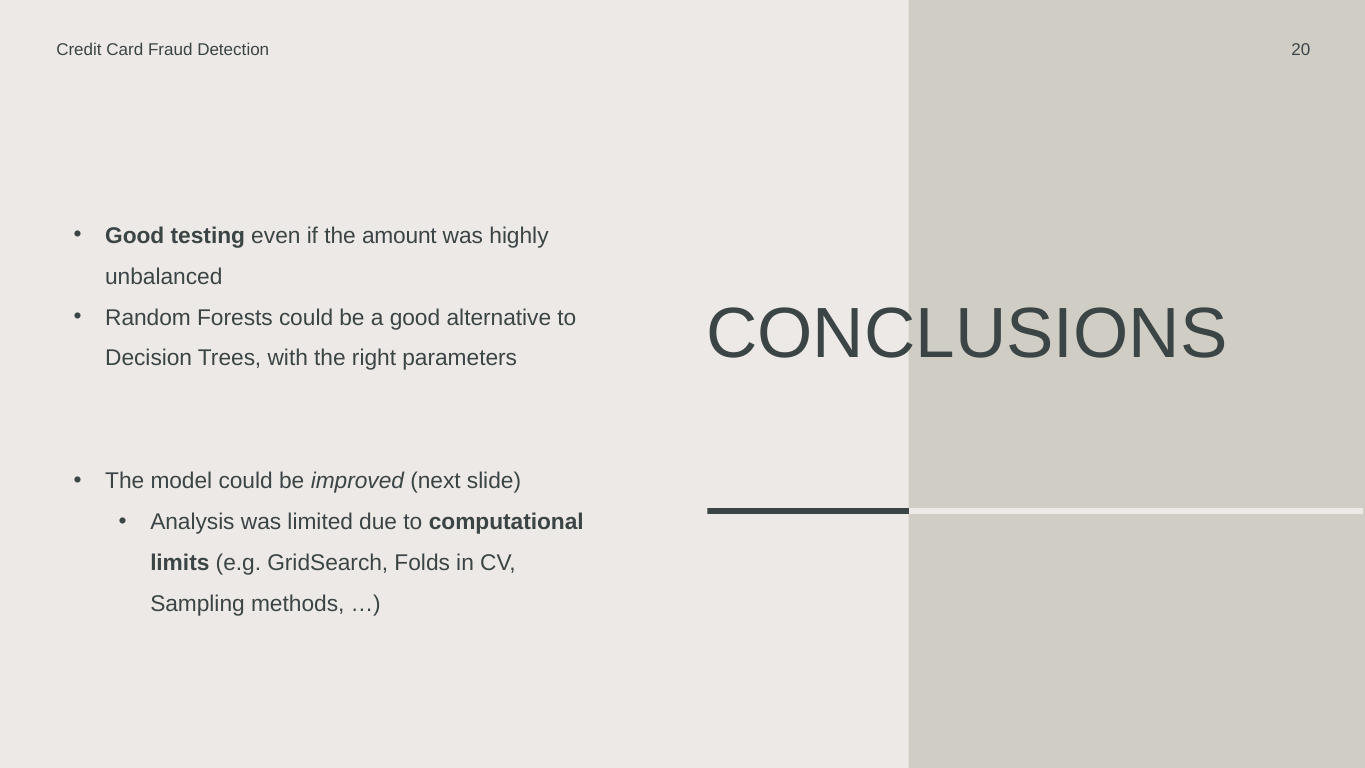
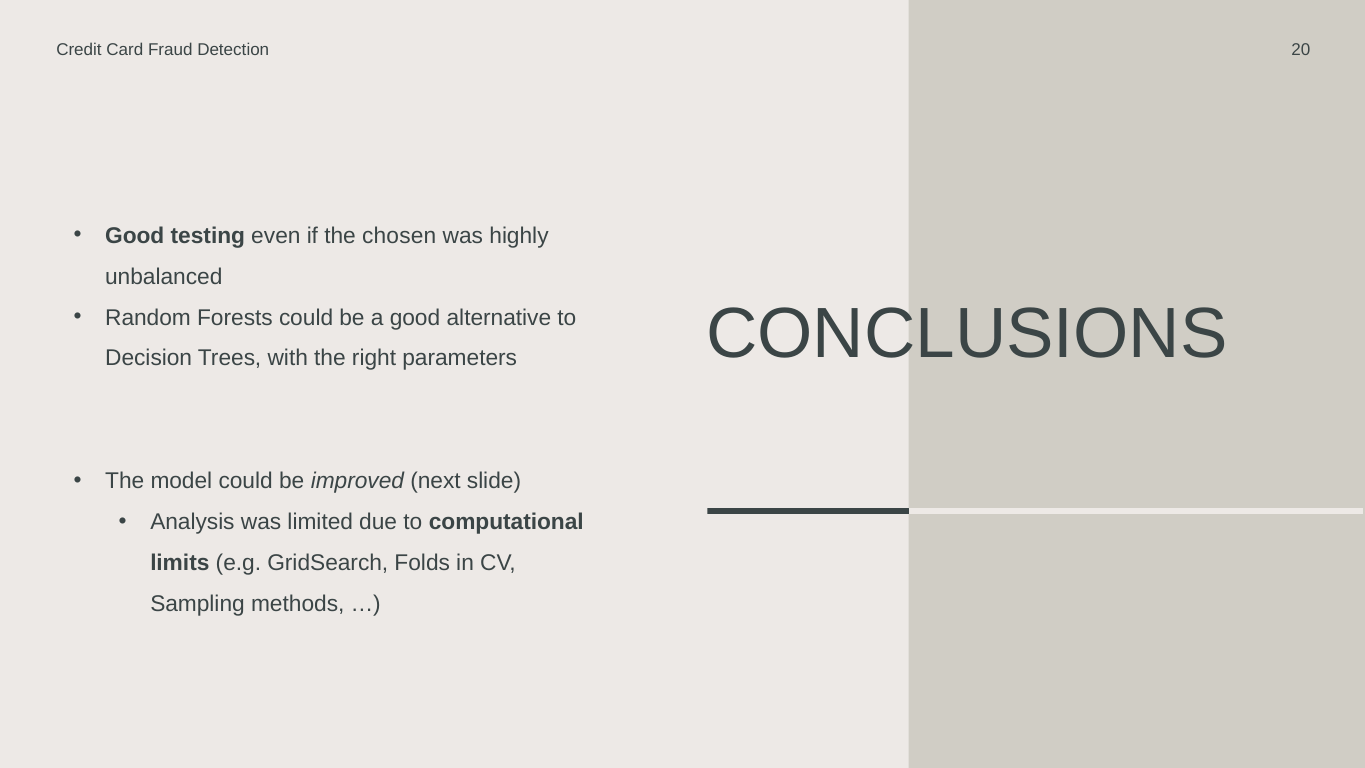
amount: amount -> chosen
